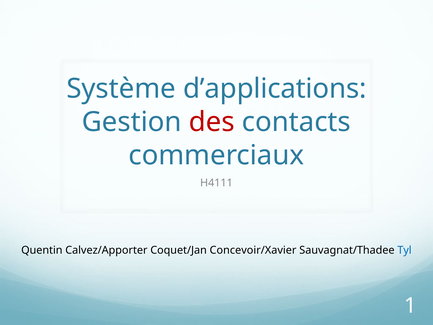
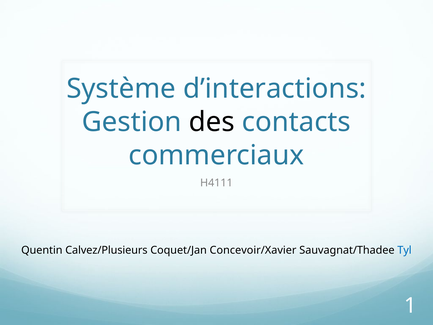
d’applications: d’applications -> d’interactions
des colour: red -> black
Calvez/Apporter: Calvez/Apporter -> Calvez/Plusieurs
